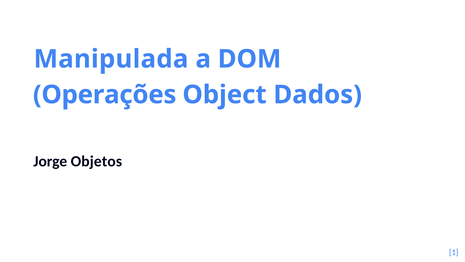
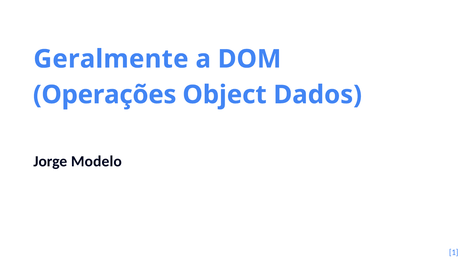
Manipulada: Manipulada -> Geralmente
Objetos: Objetos -> Modelo
